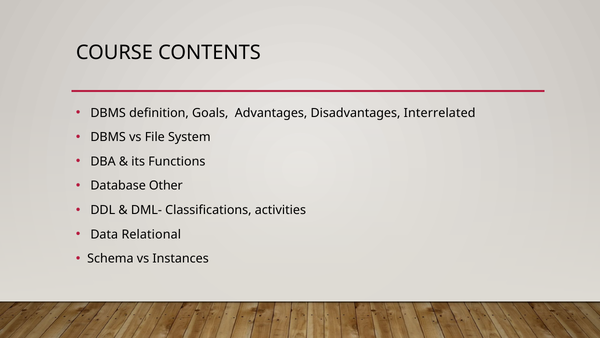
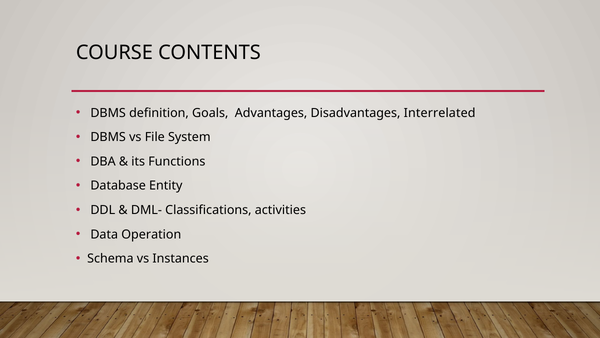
Other: Other -> Entity
Relational: Relational -> Operation
